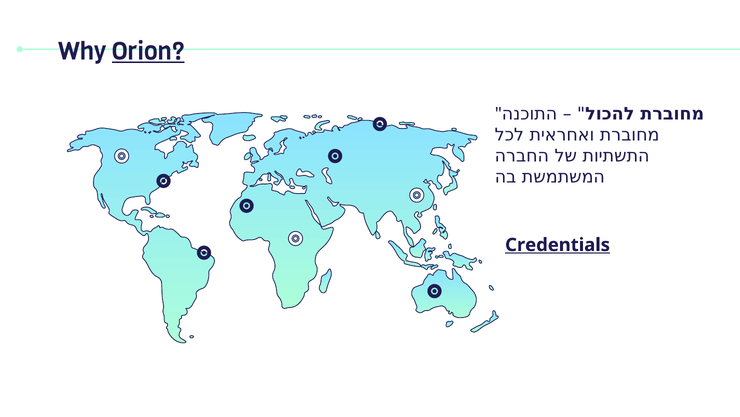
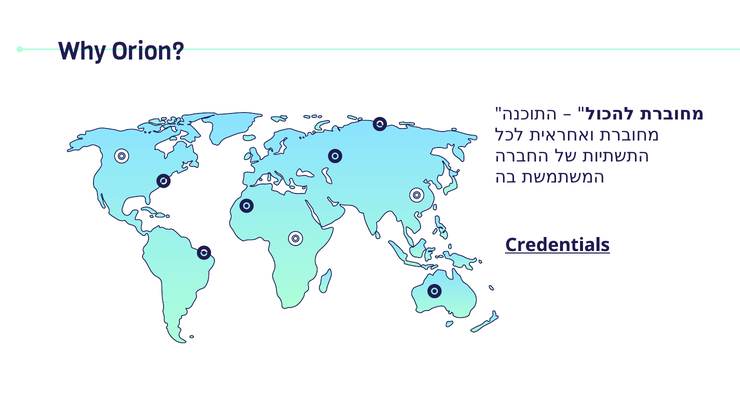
Orion underline: present -> none
